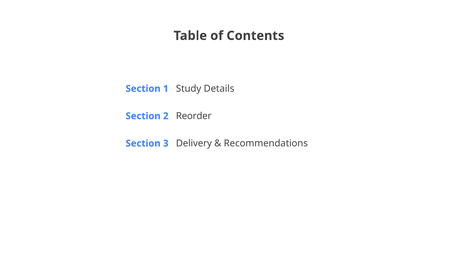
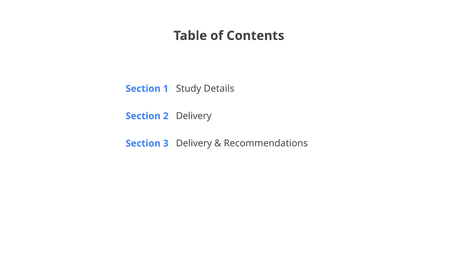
2 Reorder: Reorder -> Delivery
